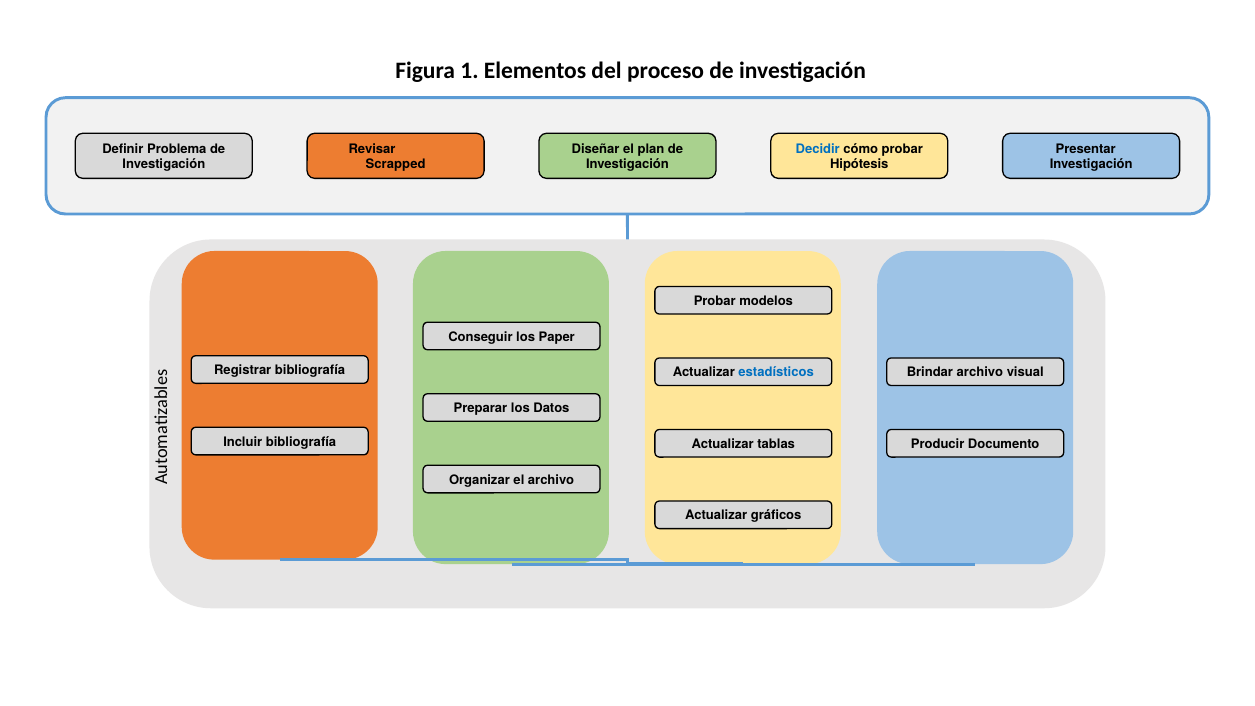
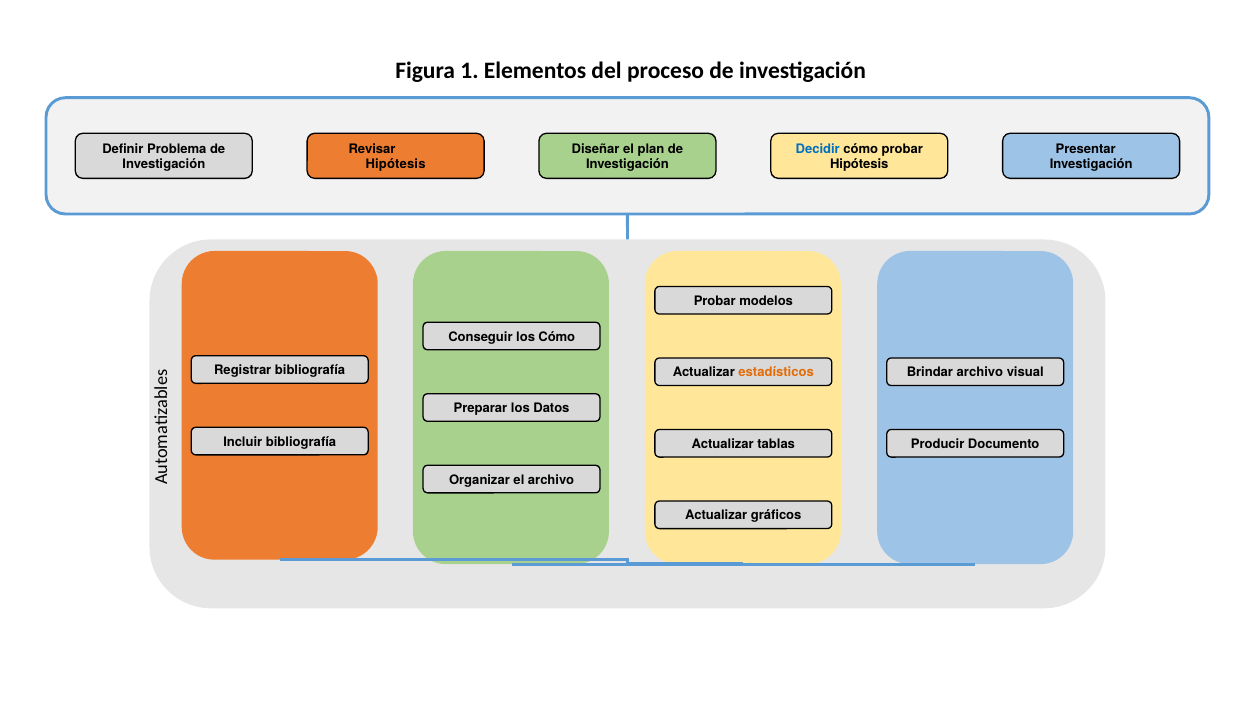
Scrapped at (396, 165): Scrapped -> Hipótesis
los Paper: Paper -> Cómo
estadísticos colour: blue -> orange
